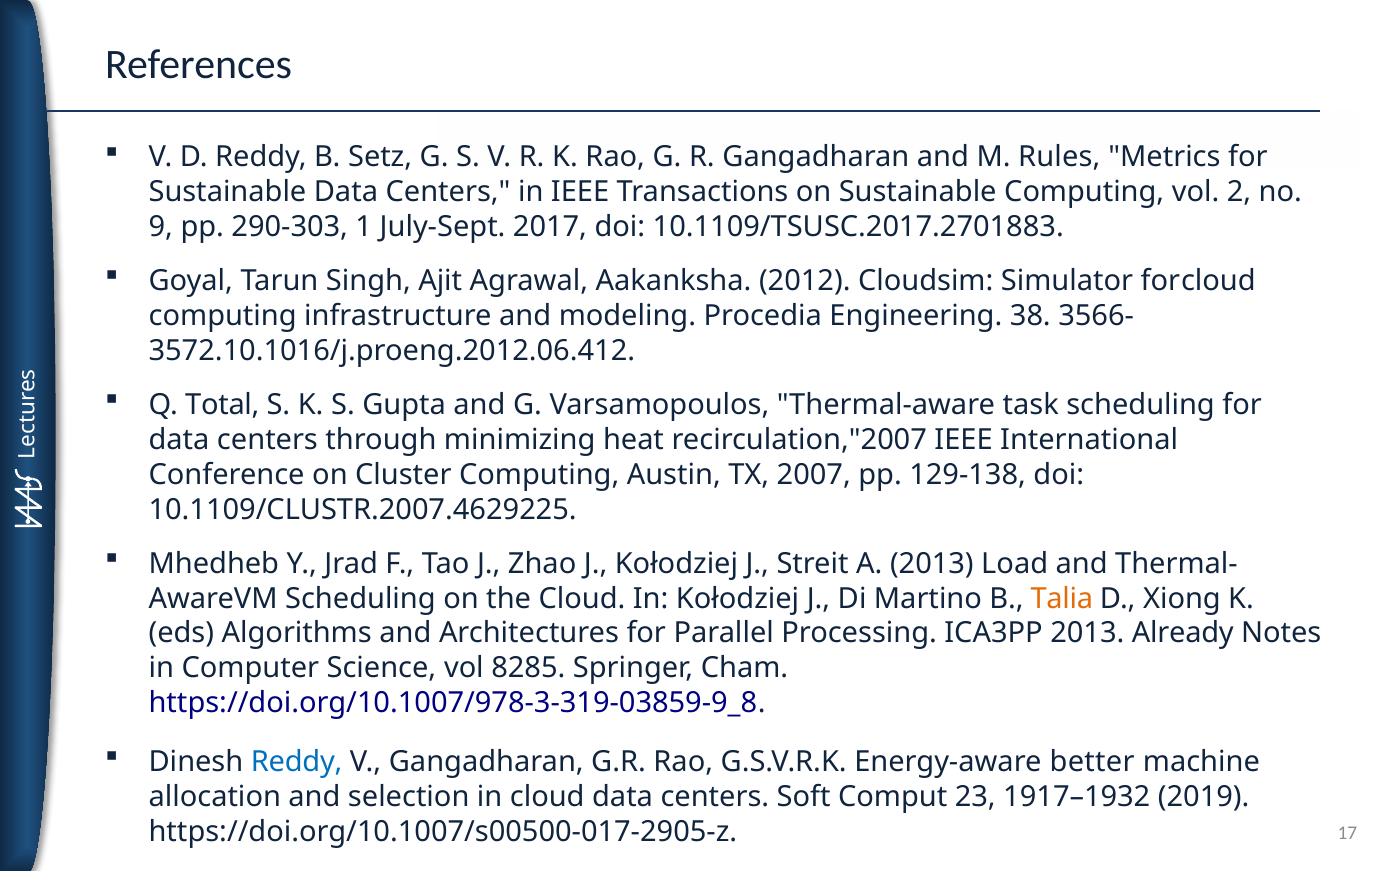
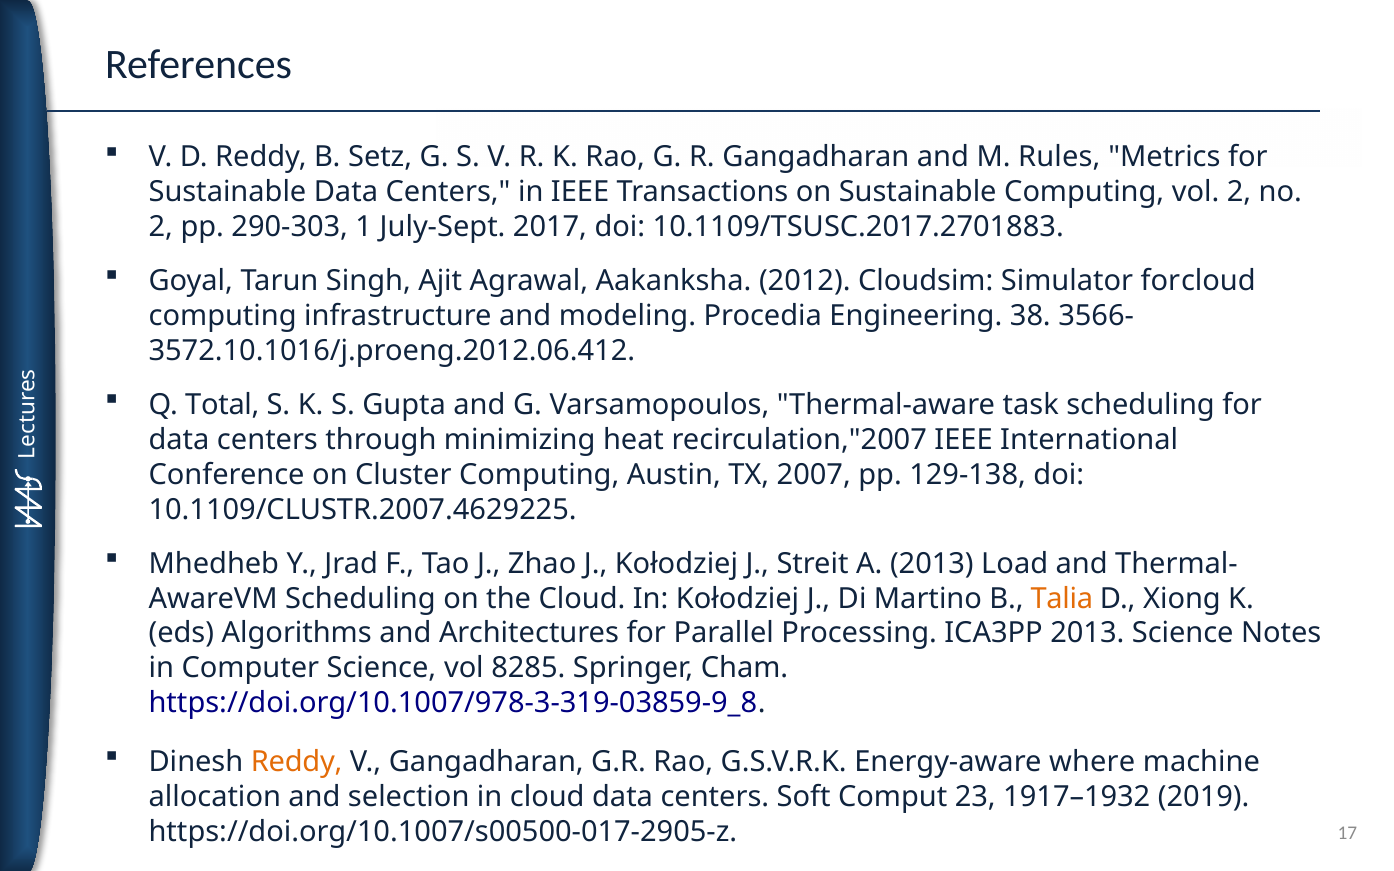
9 at (161, 227): 9 -> 2
2013 Already: Already -> Science
Reddy at (297, 762) colour: blue -> orange
better: better -> where
